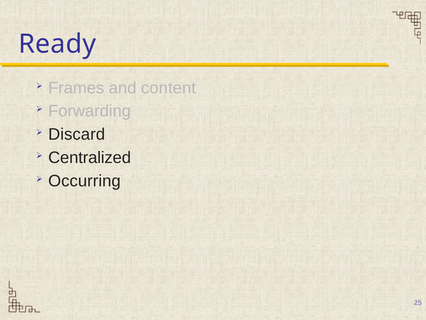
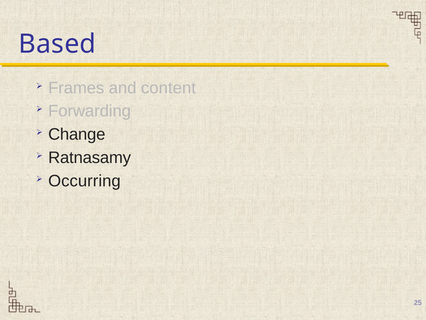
Ready: Ready -> Based
Discard: Discard -> Change
Centralized: Centralized -> Ratnasamy
